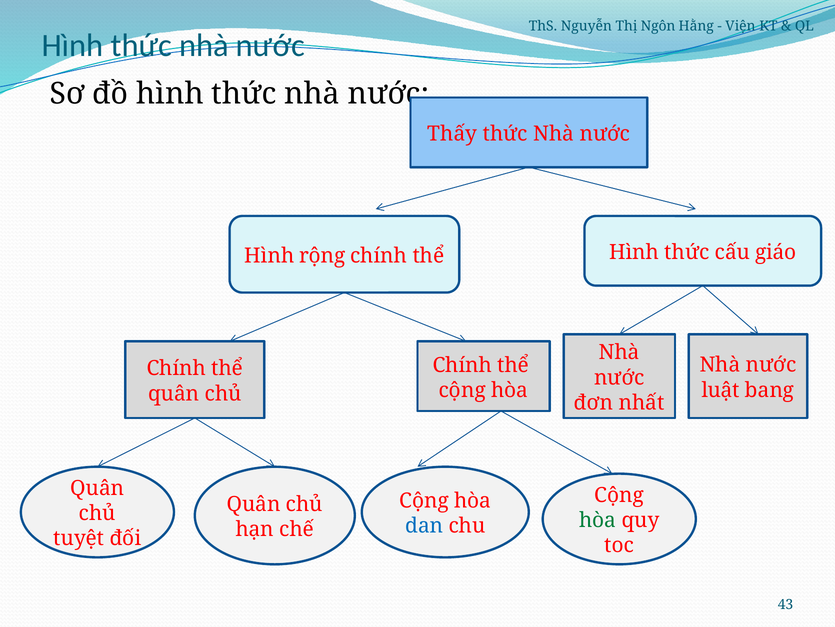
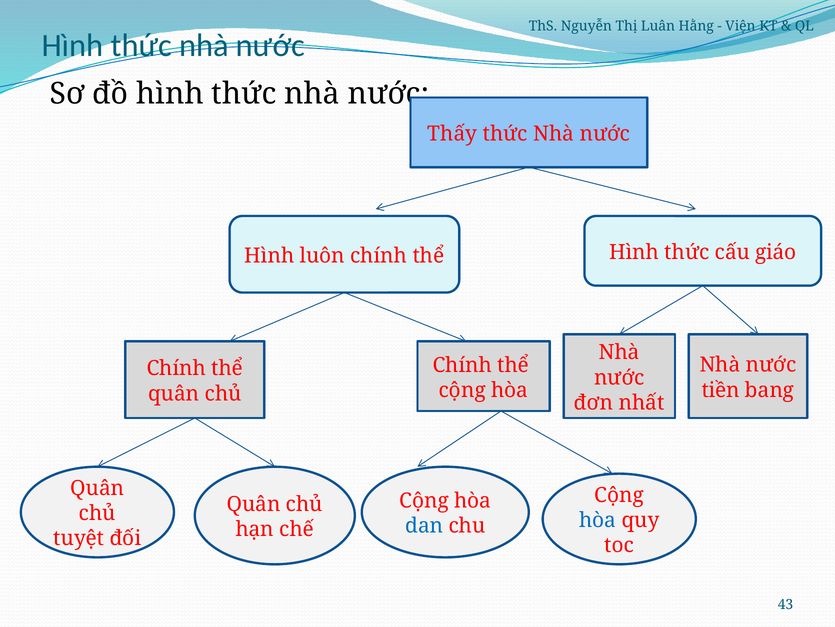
Ngôn: Ngôn -> Luân
rộng: rộng -> luôn
luật: luật -> tiền
hòa at (598, 520) colour: green -> blue
